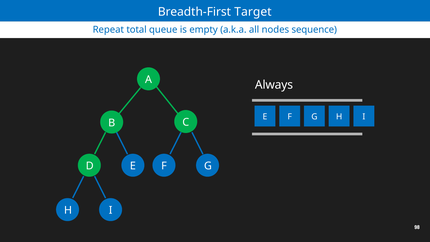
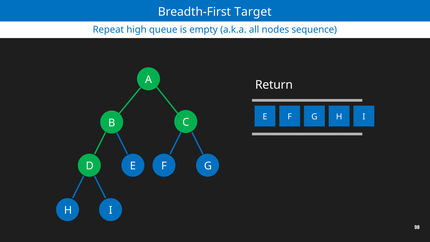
total: total -> high
Always: Always -> Return
